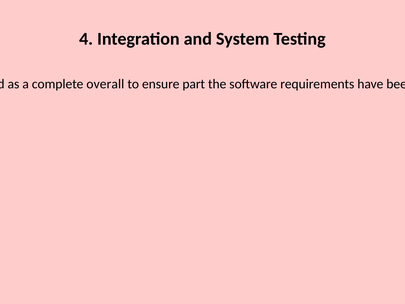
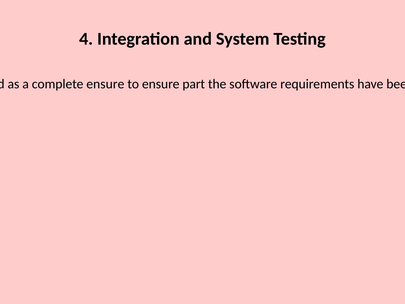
complete overall: overall -> ensure
